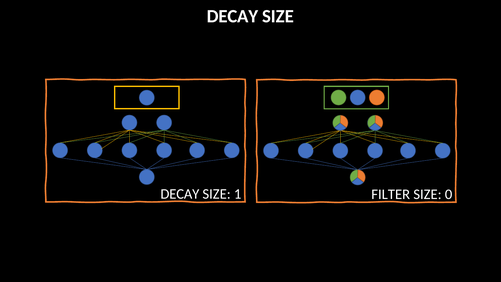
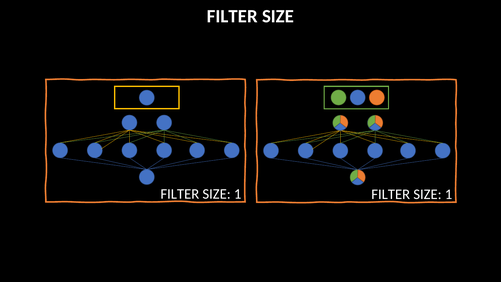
DECAY at (232, 16): DECAY -> FILTER
DECAY at (180, 194): DECAY -> FILTER
0 at (449, 194): 0 -> 1
